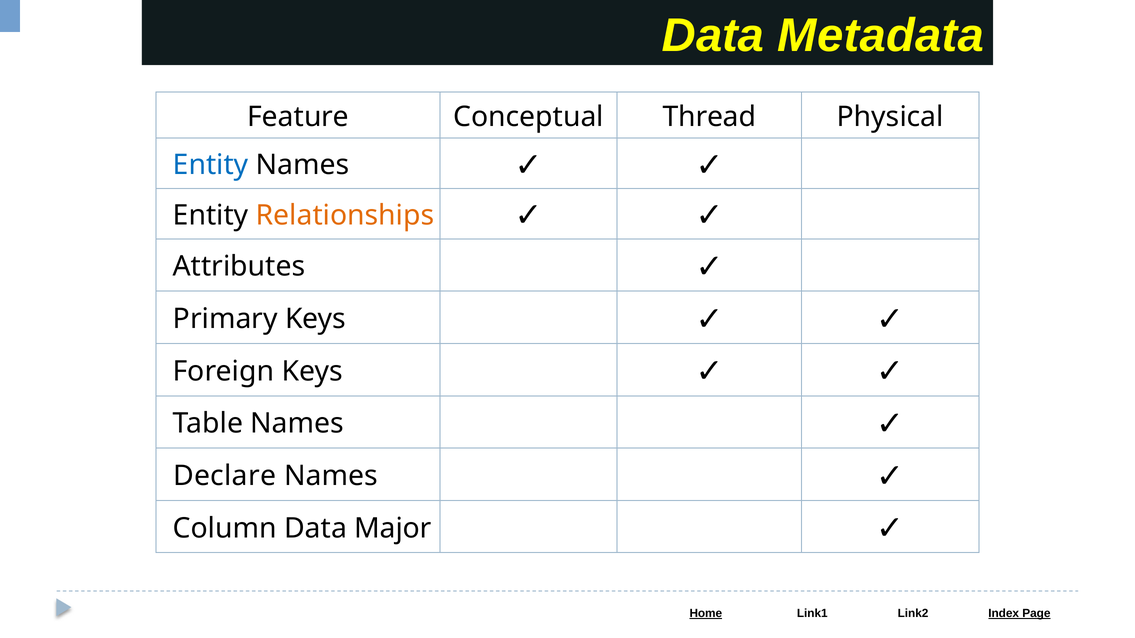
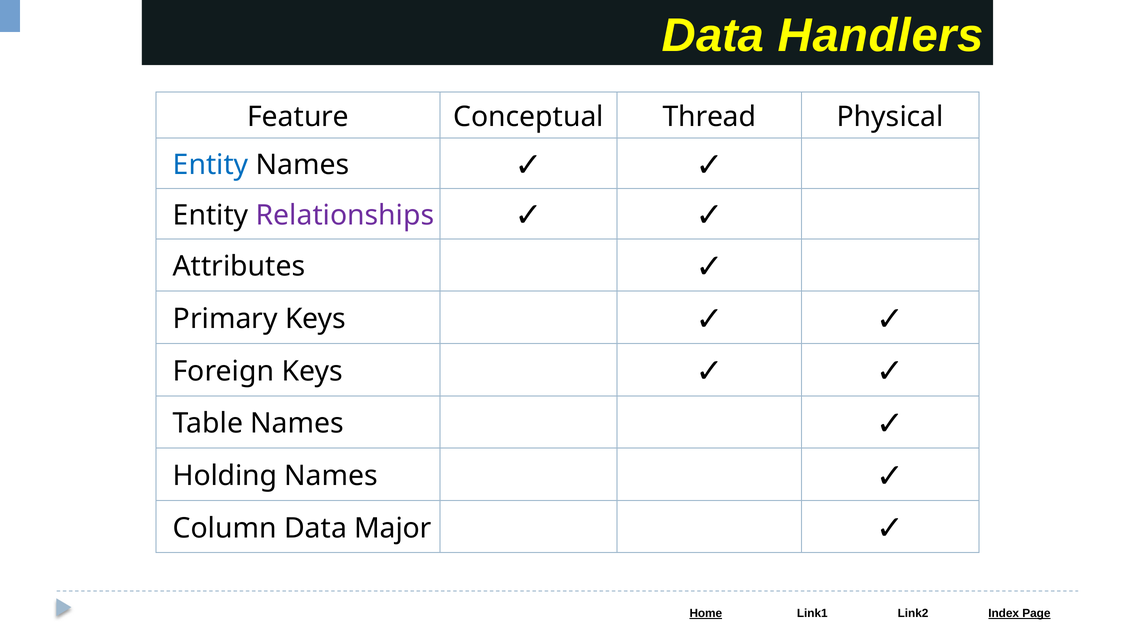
Metadata: Metadata -> Handlers
Relationships colour: orange -> purple
Declare: Declare -> Holding
